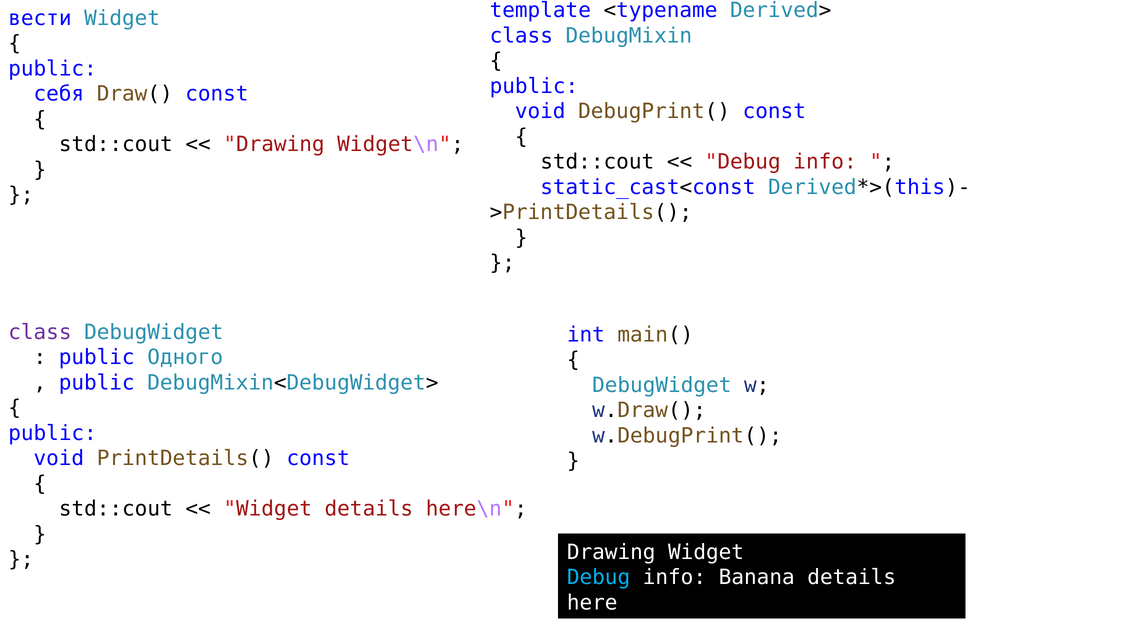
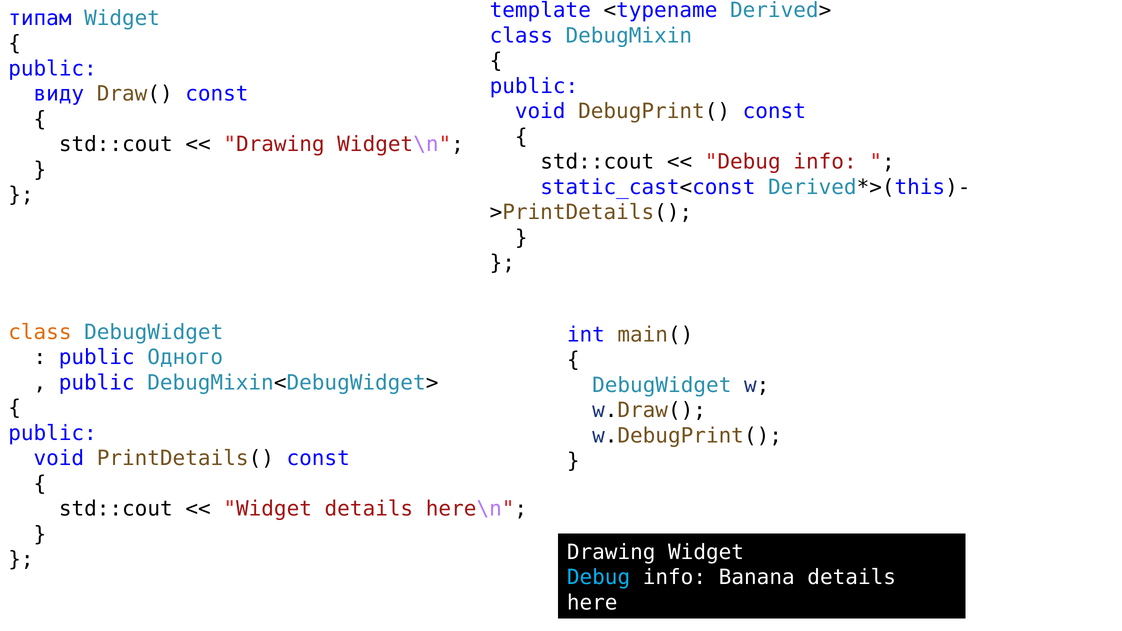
вести: вести -> типам
себя: себя -> виду
class at (40, 332) colour: purple -> orange
